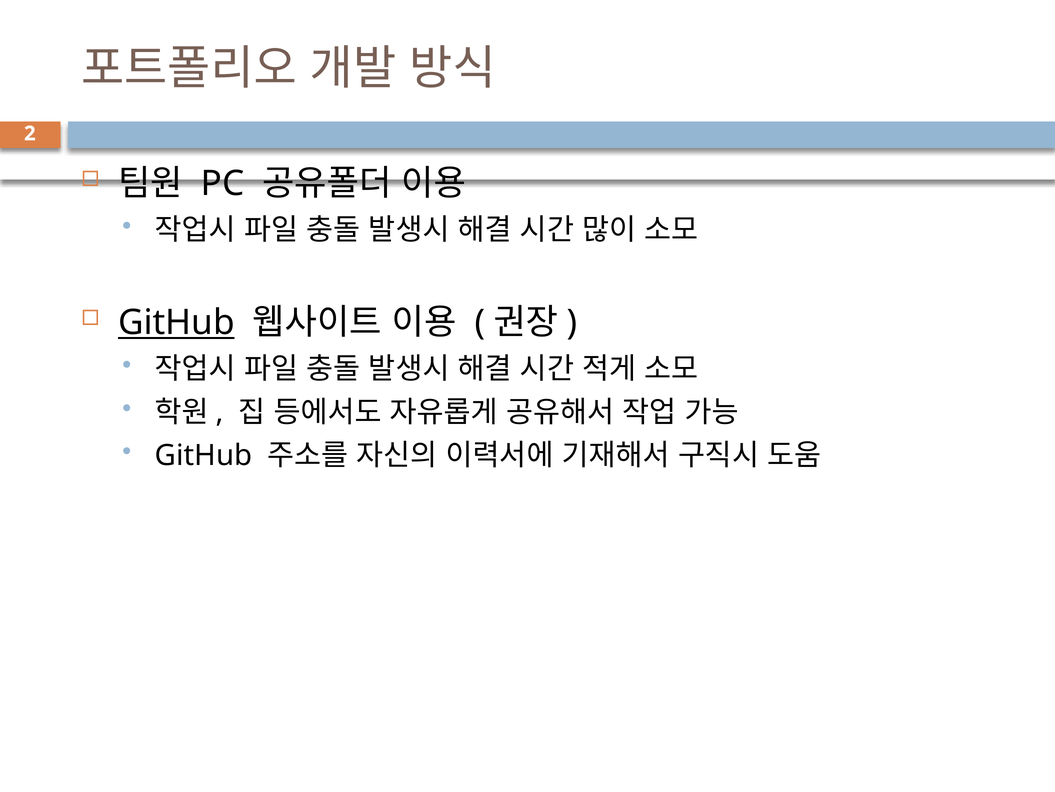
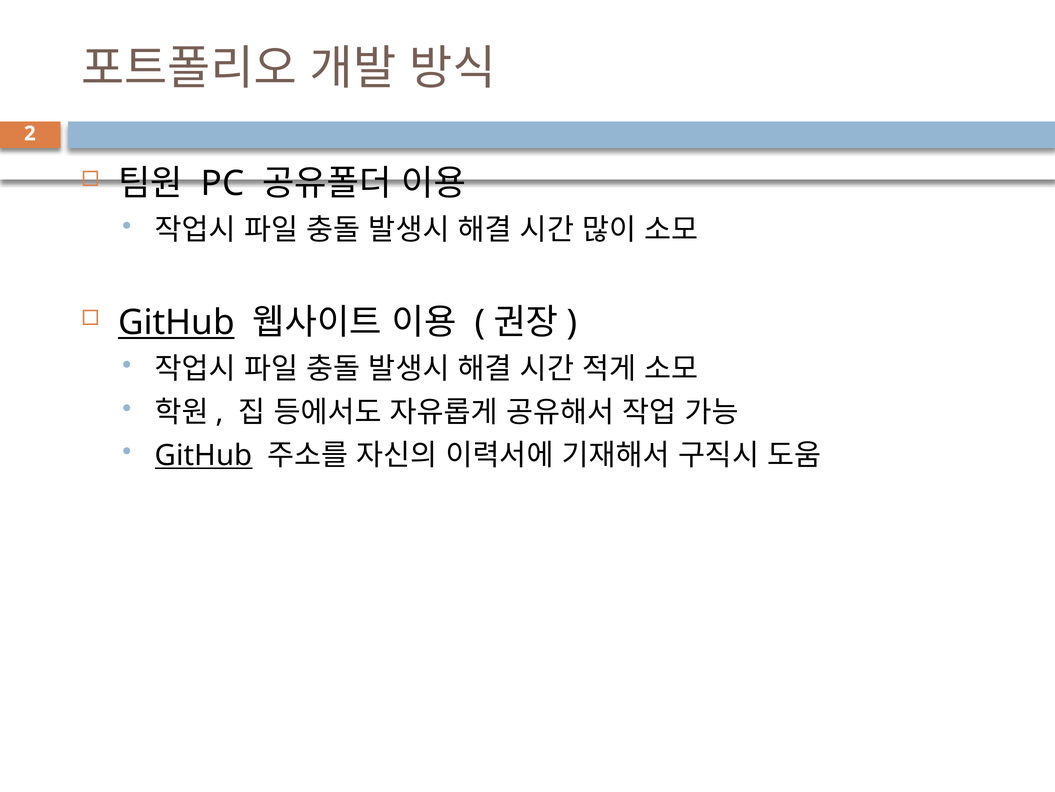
GitHub at (204, 455) underline: none -> present
